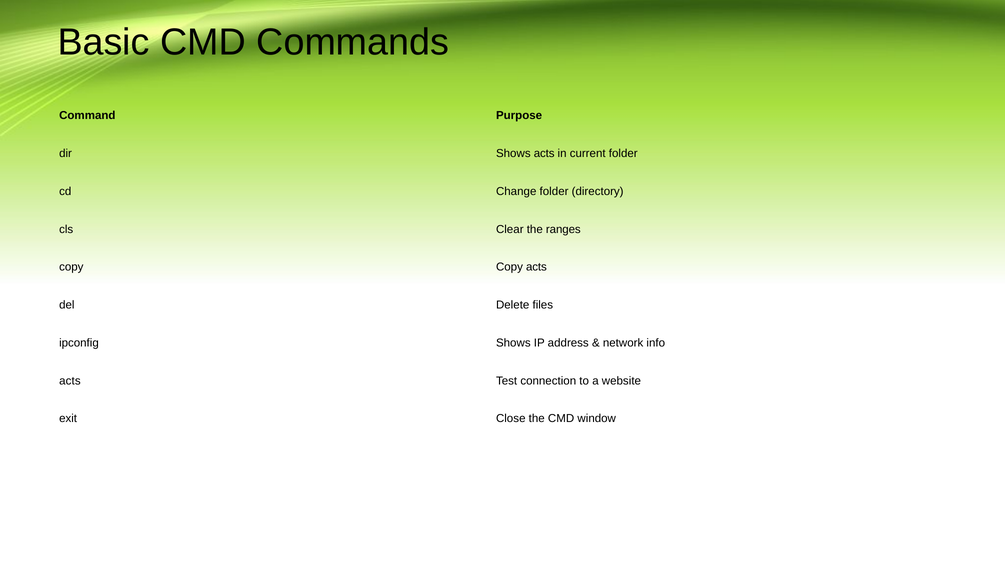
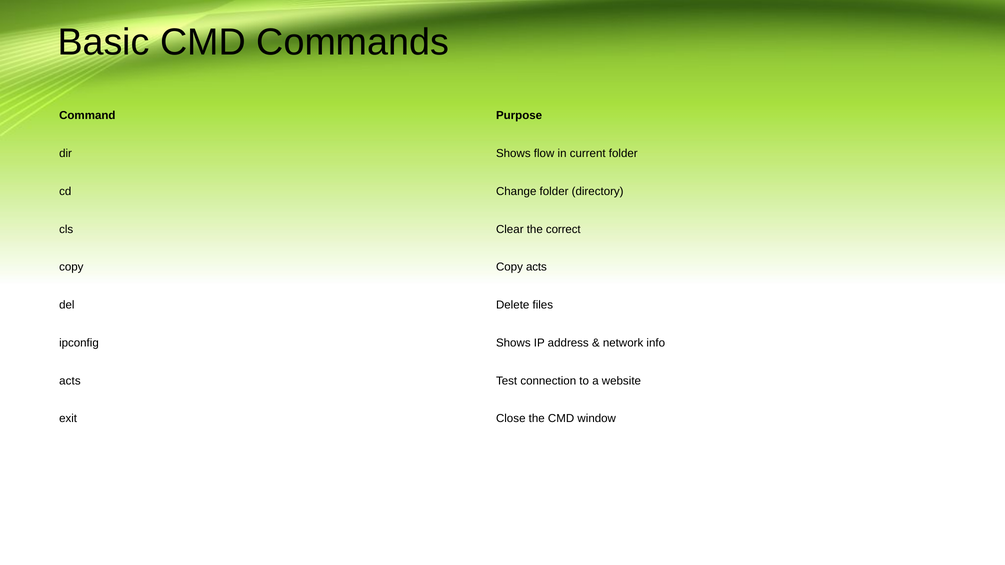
Shows acts: acts -> flow
ranges: ranges -> correct
